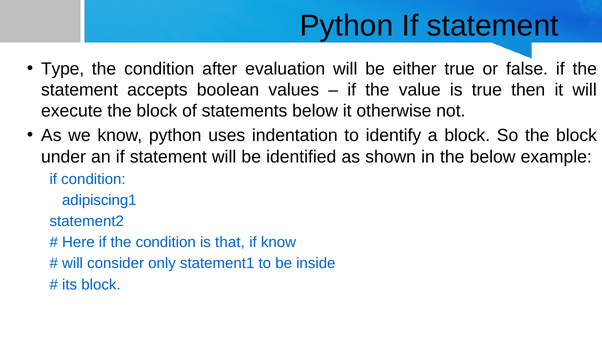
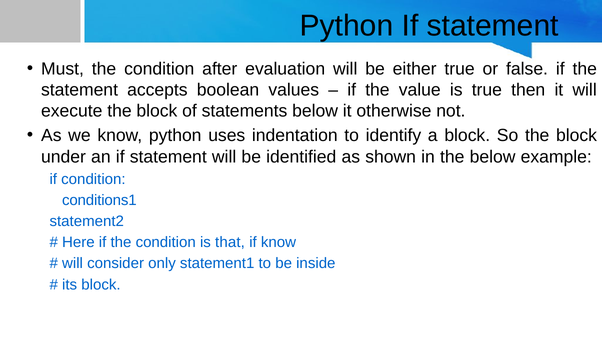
Type: Type -> Must
adipiscing1: adipiscing1 -> conditions1
